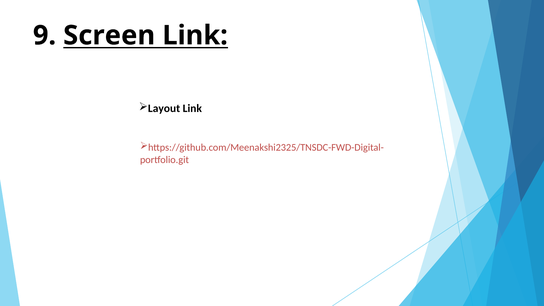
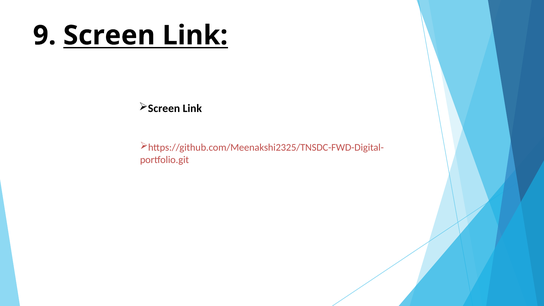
Layout at (164, 108): Layout -> Screen
